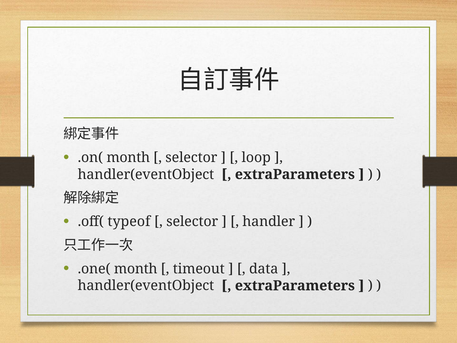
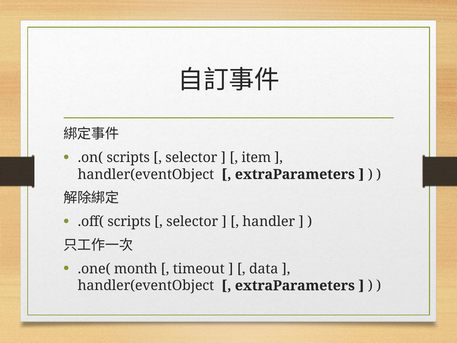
.on( month: month -> scripts
loop: loop -> item
.off( typeof: typeof -> scripts
